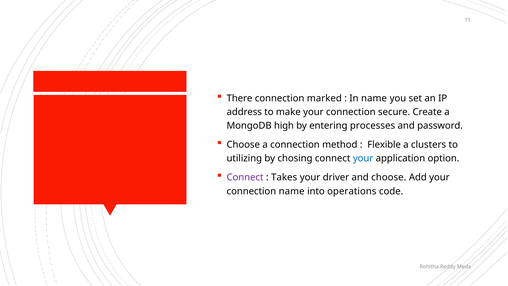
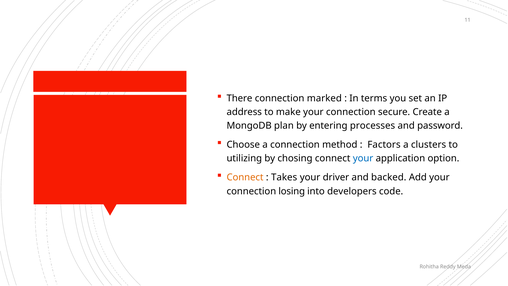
In name: name -> terms
high: high -> plan
Flexible: Flexible -> Factors
Connect at (245, 177) colour: purple -> orange
and choose: choose -> backed
connection name: name -> losing
operations: operations -> developers
